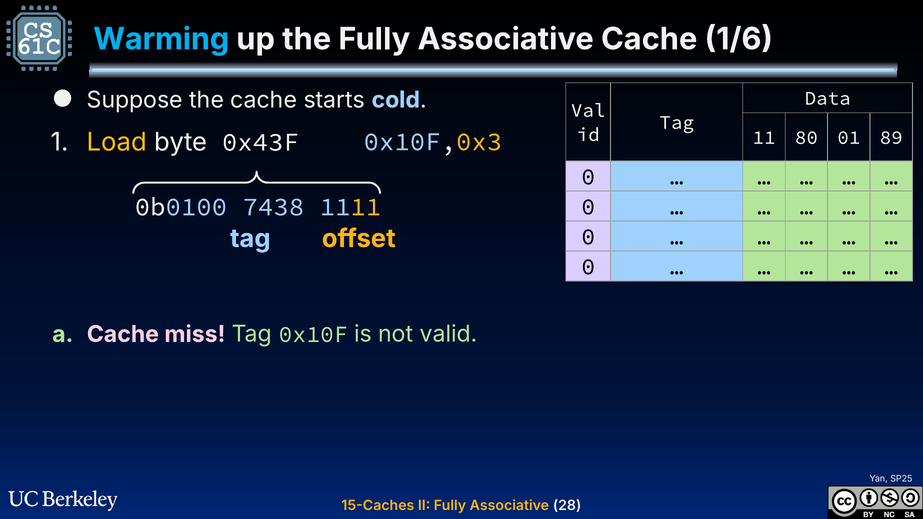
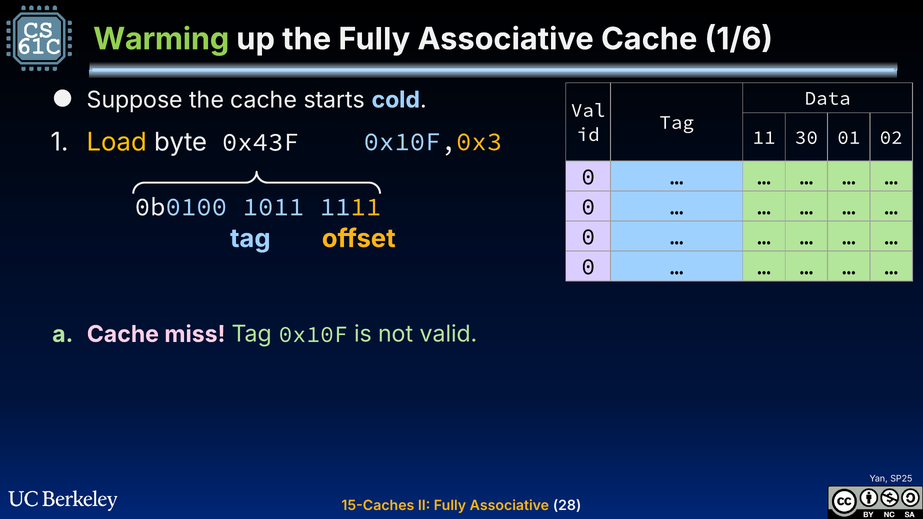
Warming colour: light blue -> light green
80: 80 -> 30
89: 89 -> 02
7438: 7438 -> 1011
